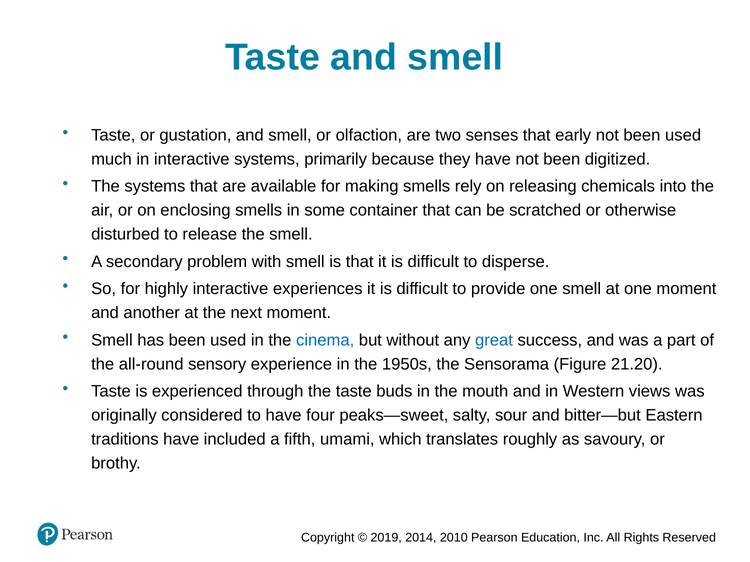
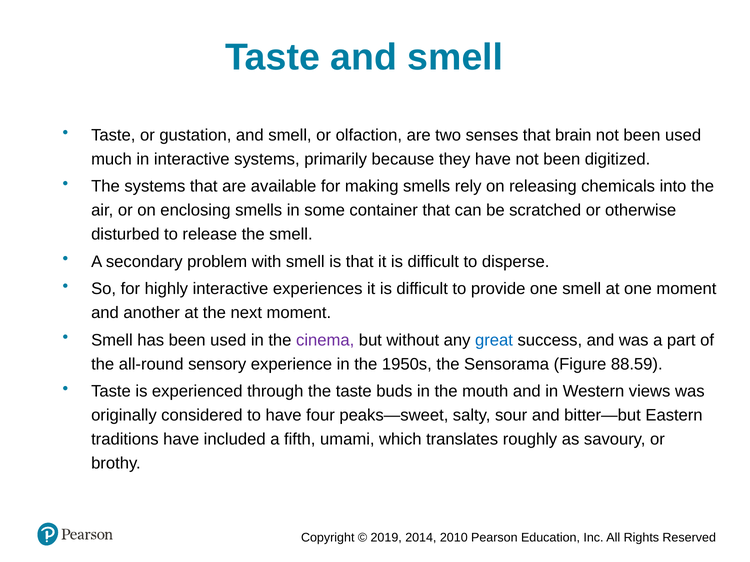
early: early -> brain
cinema colour: blue -> purple
21.20: 21.20 -> 88.59
